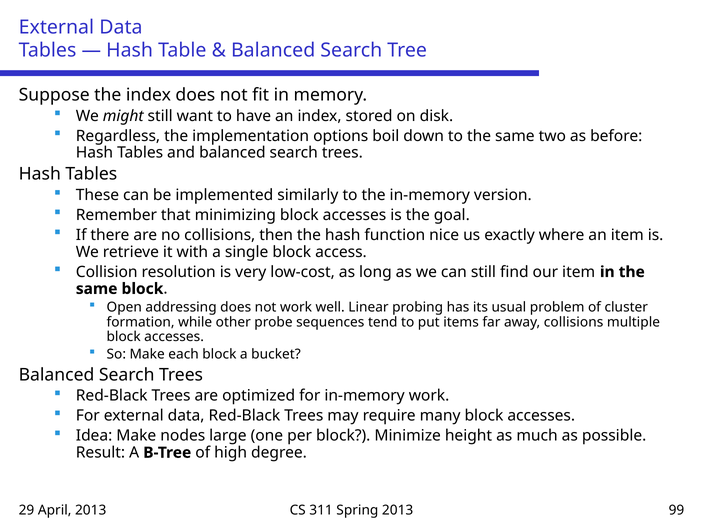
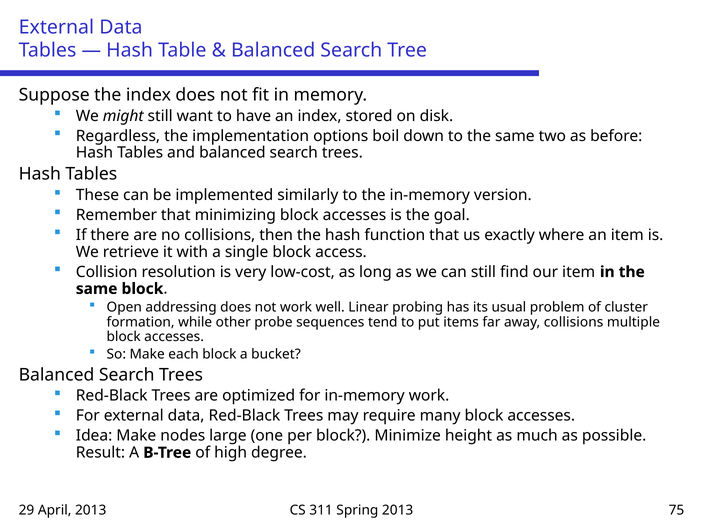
function nice: nice -> that
99: 99 -> 75
